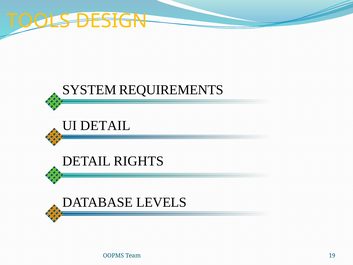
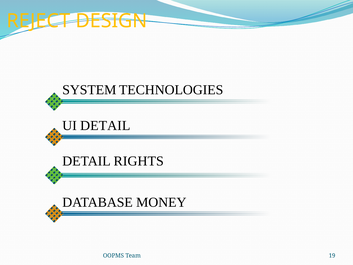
TOOLS: TOOLS -> REJECT
REQUIREMENTS: REQUIREMENTS -> TECHNOLOGIES
LEVELS: LEVELS -> MONEY
